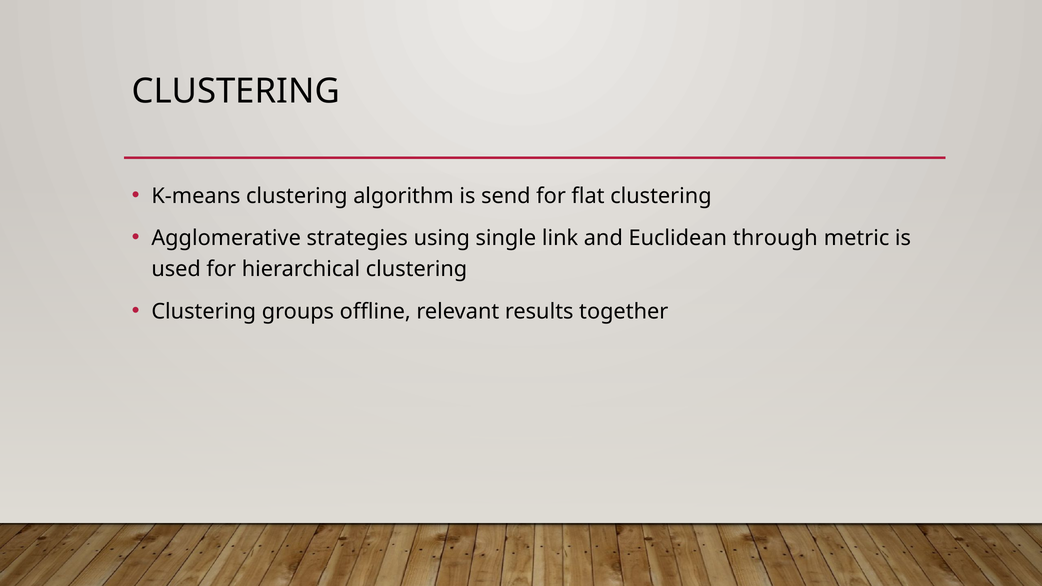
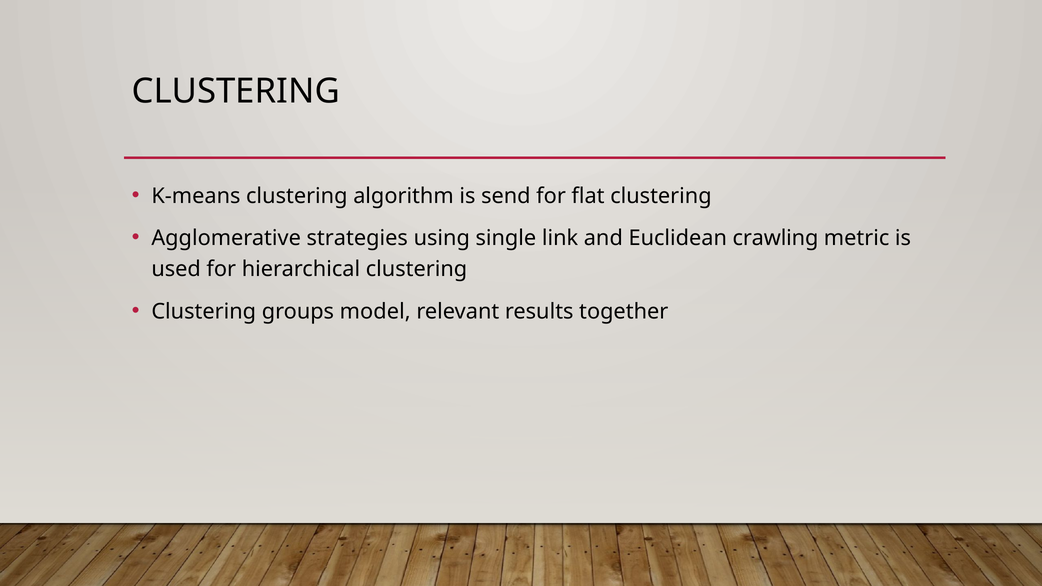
through: through -> crawling
offline: offline -> model
